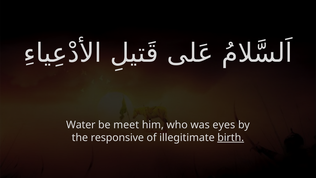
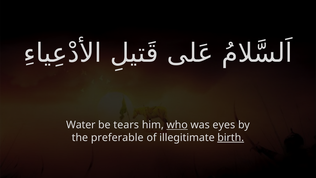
meet: meet -> tears
who underline: none -> present
responsive: responsive -> preferable
